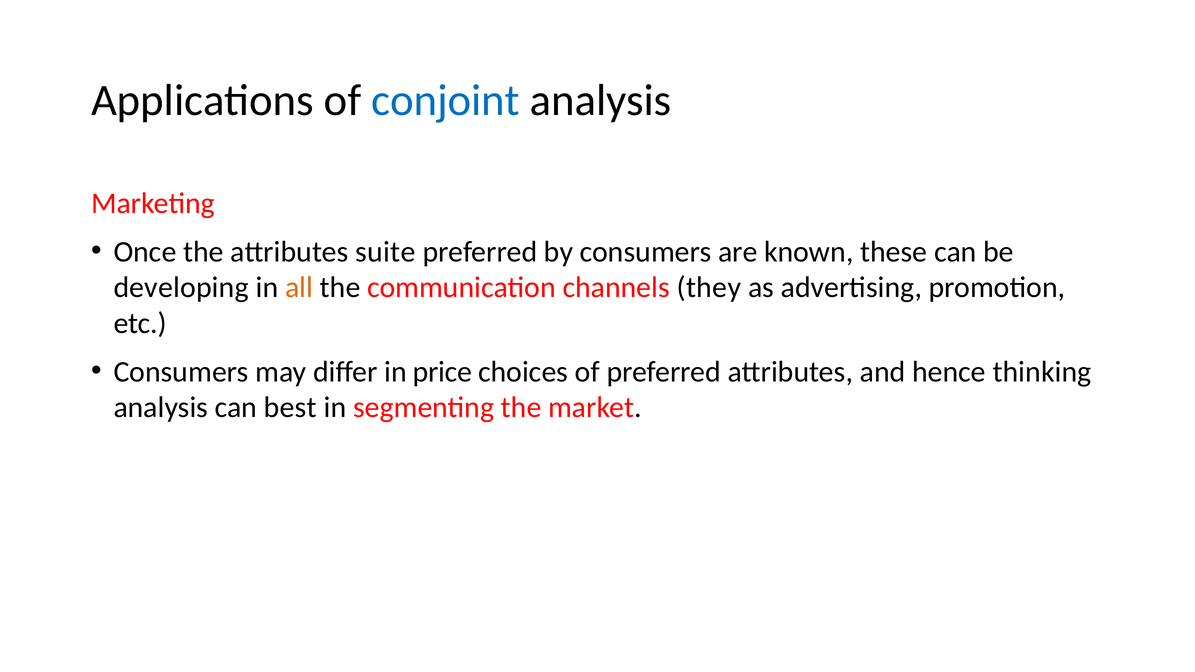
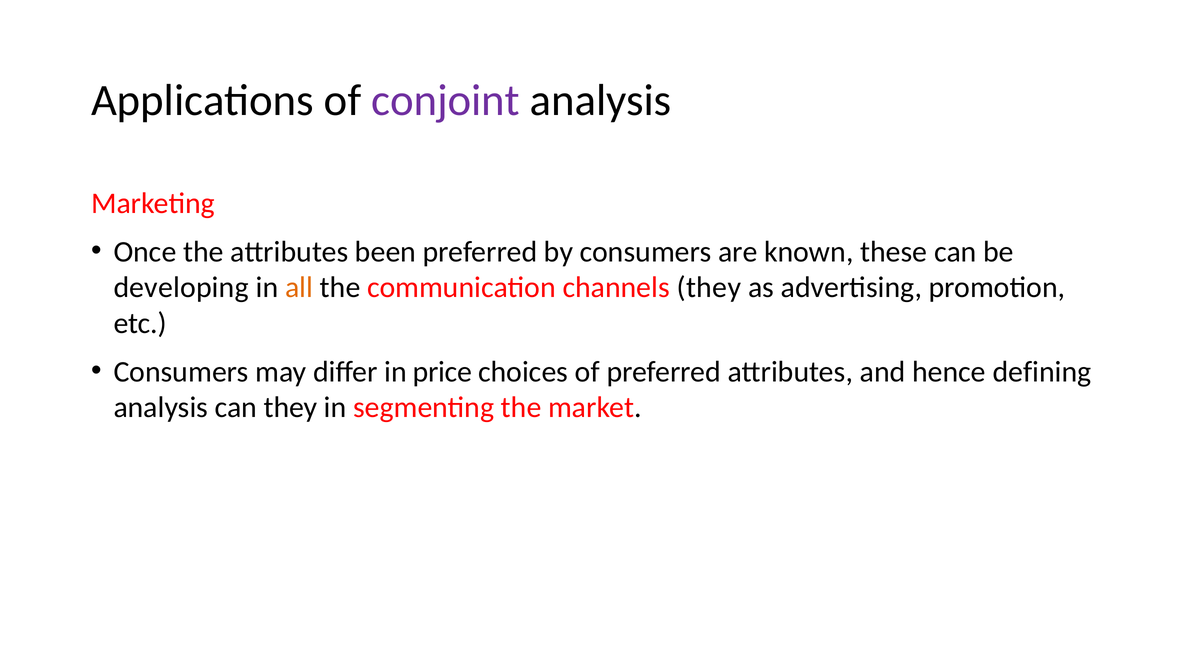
conjoint colour: blue -> purple
suite: suite -> been
thinking: thinking -> defining
can best: best -> they
